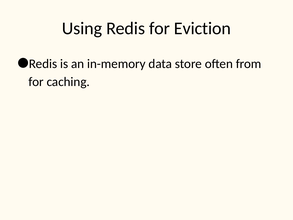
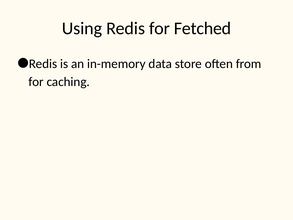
Eviction: Eviction -> Fetched
